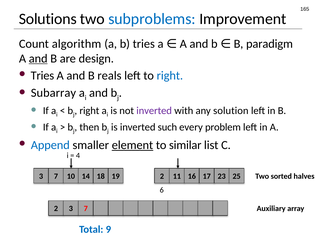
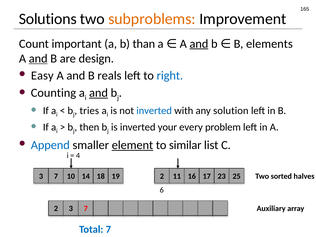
subproblems colour: blue -> orange
algorithm: algorithm -> important
b tries: tries -> than
and at (199, 44) underline: none -> present
paradigm: paradigm -> elements
Tries at (42, 76): Tries -> Easy
Subarray: Subarray -> Counting
and at (99, 93) underline: none -> present
right at (89, 111): right -> tries
inverted at (154, 111) colour: purple -> blue
such: such -> your
Total 9: 9 -> 7
